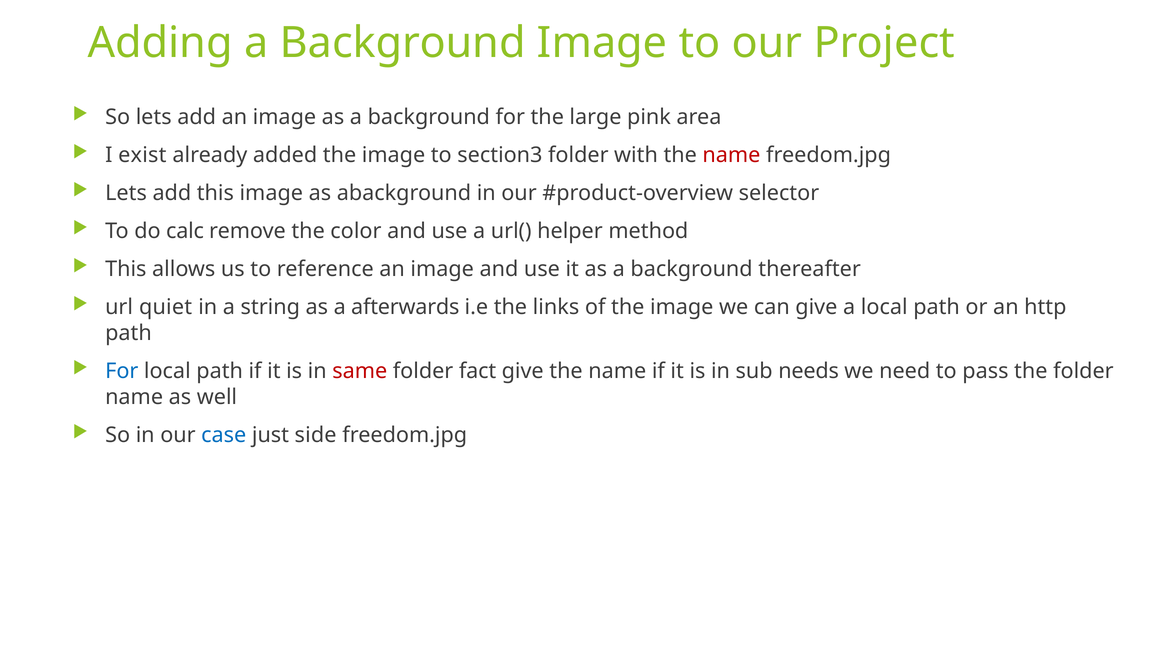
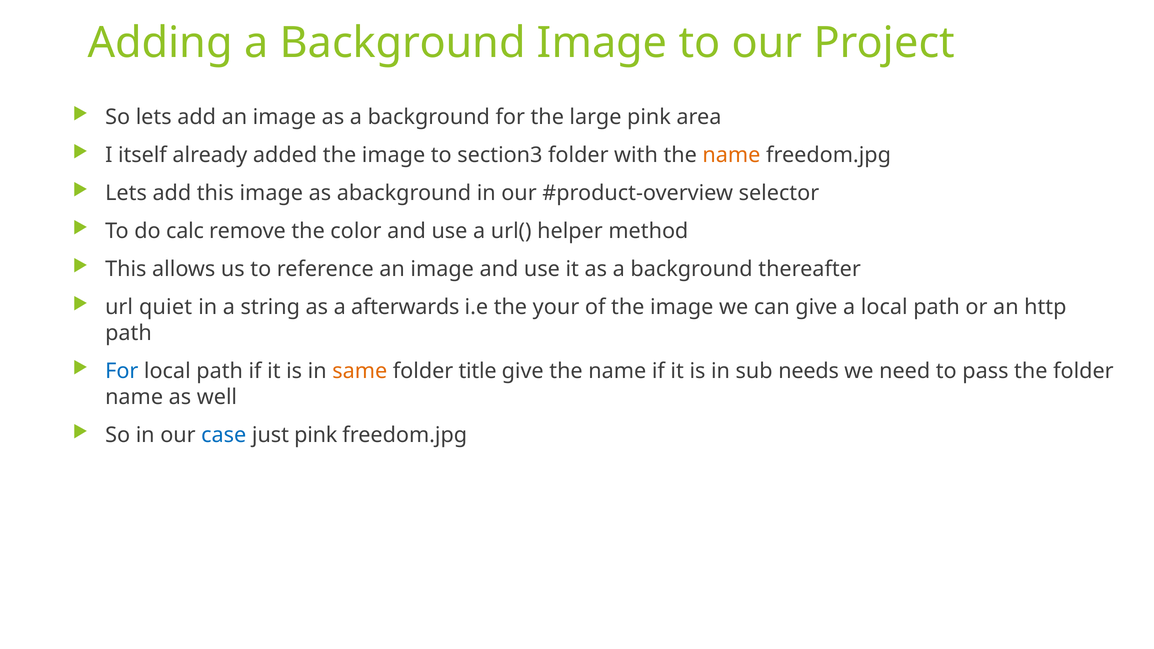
exist: exist -> itself
name at (731, 155) colour: red -> orange
links: links -> your
same colour: red -> orange
fact: fact -> title
just side: side -> pink
